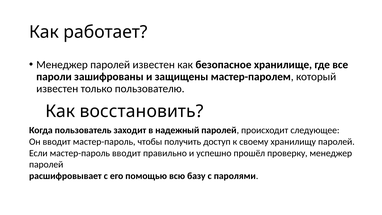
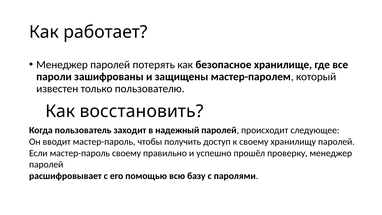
паролей известен: известен -> потерять
мастер-пароль вводит: вводит -> своему
